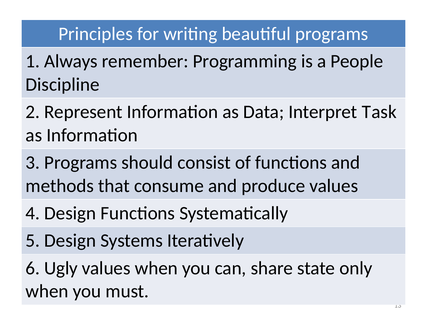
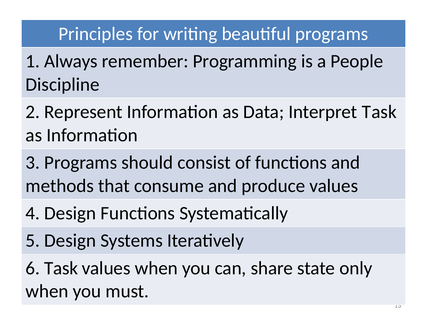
6 Ugly: Ugly -> Task
